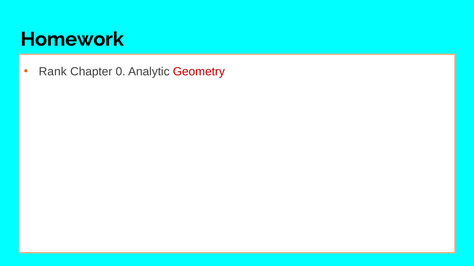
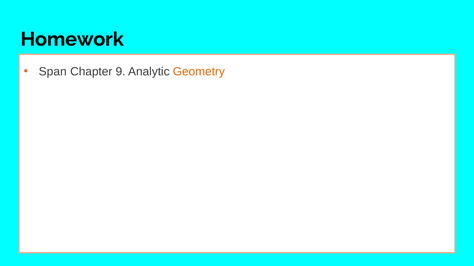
Rank: Rank -> Span
0: 0 -> 9
Geometry colour: red -> orange
